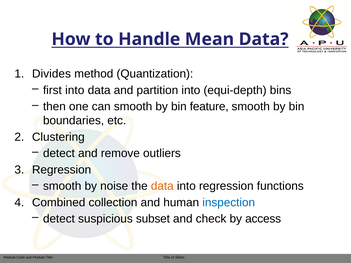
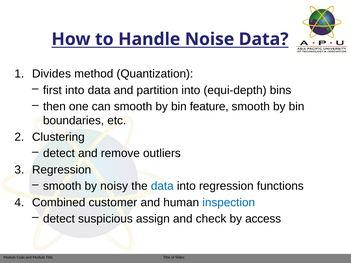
Mean: Mean -> Noise
noise: noise -> noisy
data at (162, 186) colour: orange -> blue
collection: collection -> customer
subset: subset -> assign
